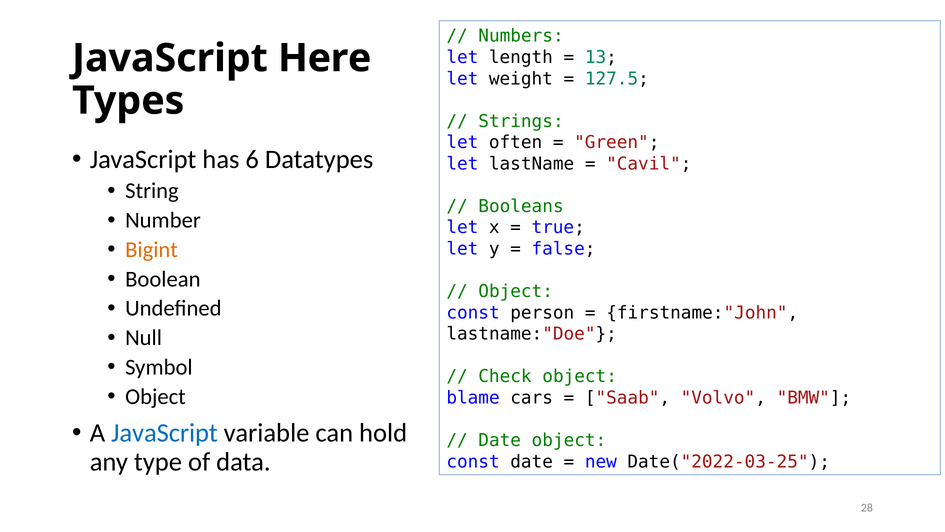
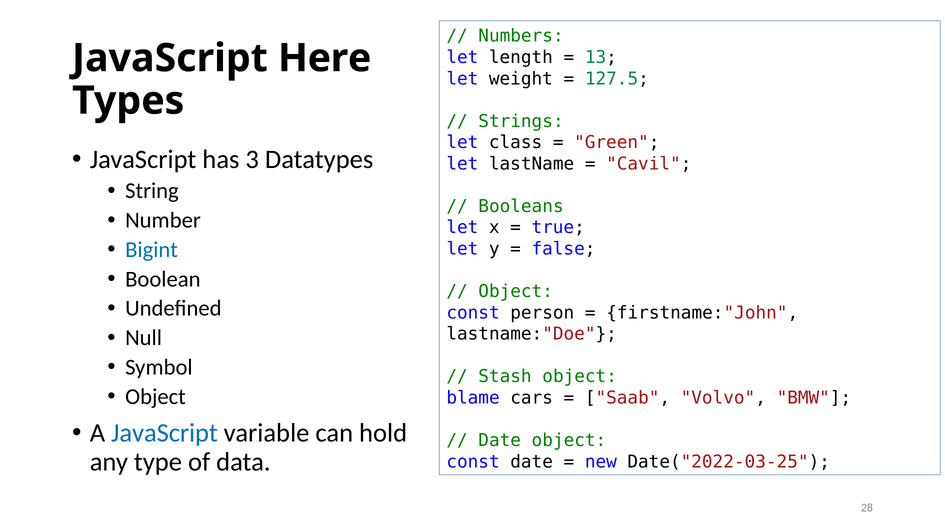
often: often -> class
6: 6 -> 3
Bigint colour: orange -> blue
Check: Check -> Stash
